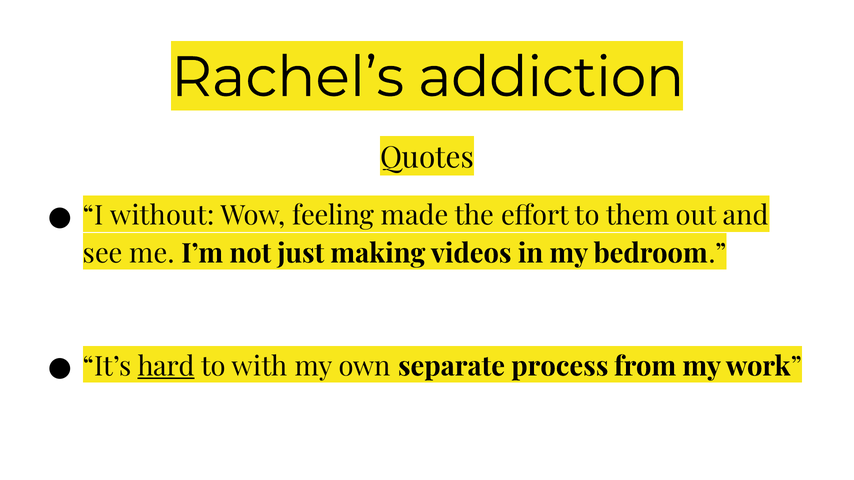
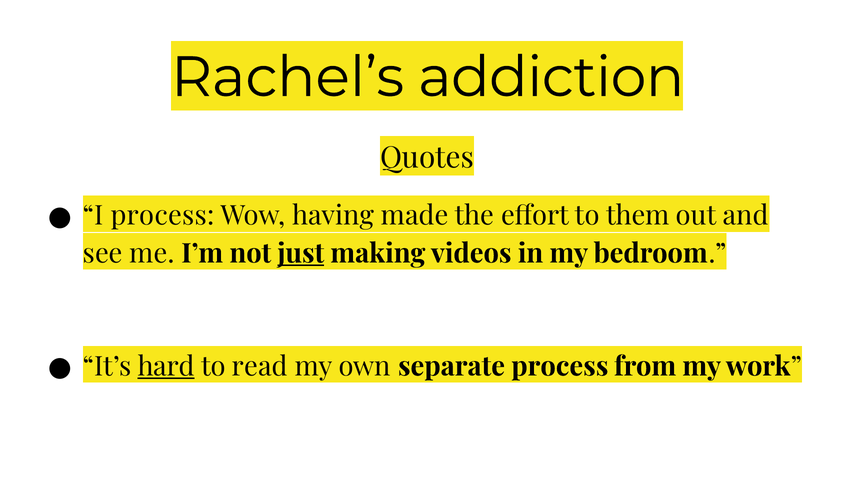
I without: without -> process
feeling: feeling -> having
just underline: none -> present
with: with -> read
